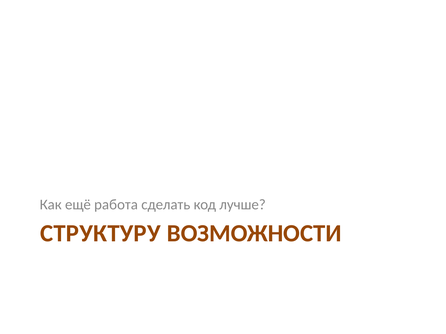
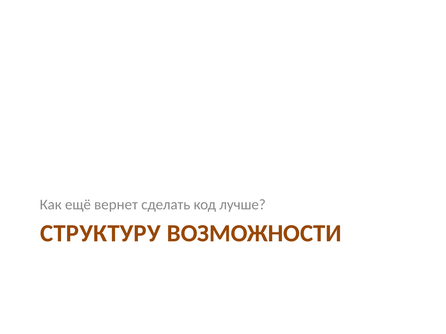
работа: работа -> вернет
